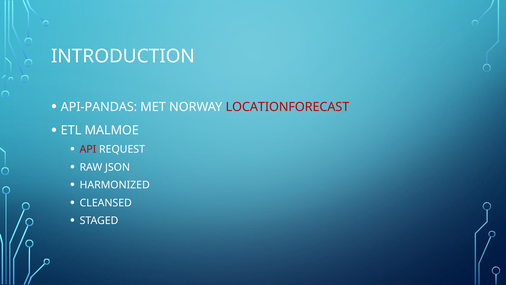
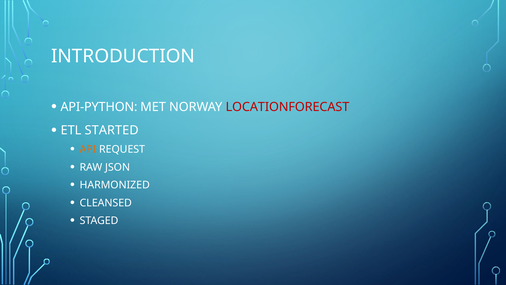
API-PANDAS: API-PANDAS -> API-PYTHON
MALMOE: MALMOE -> STARTED
API colour: red -> orange
